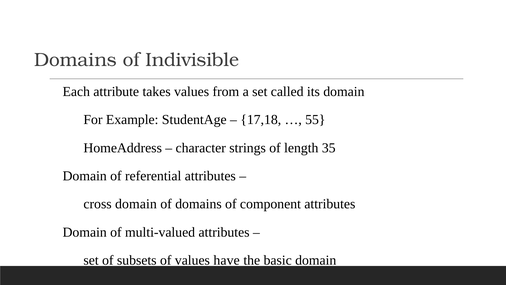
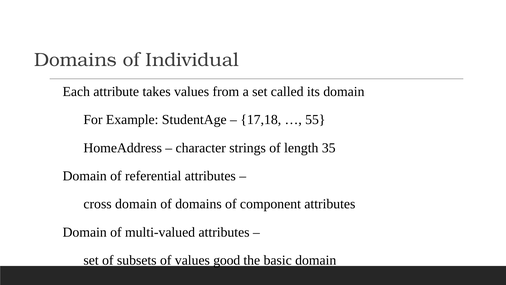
Indivisible: Indivisible -> Individual
have: have -> good
